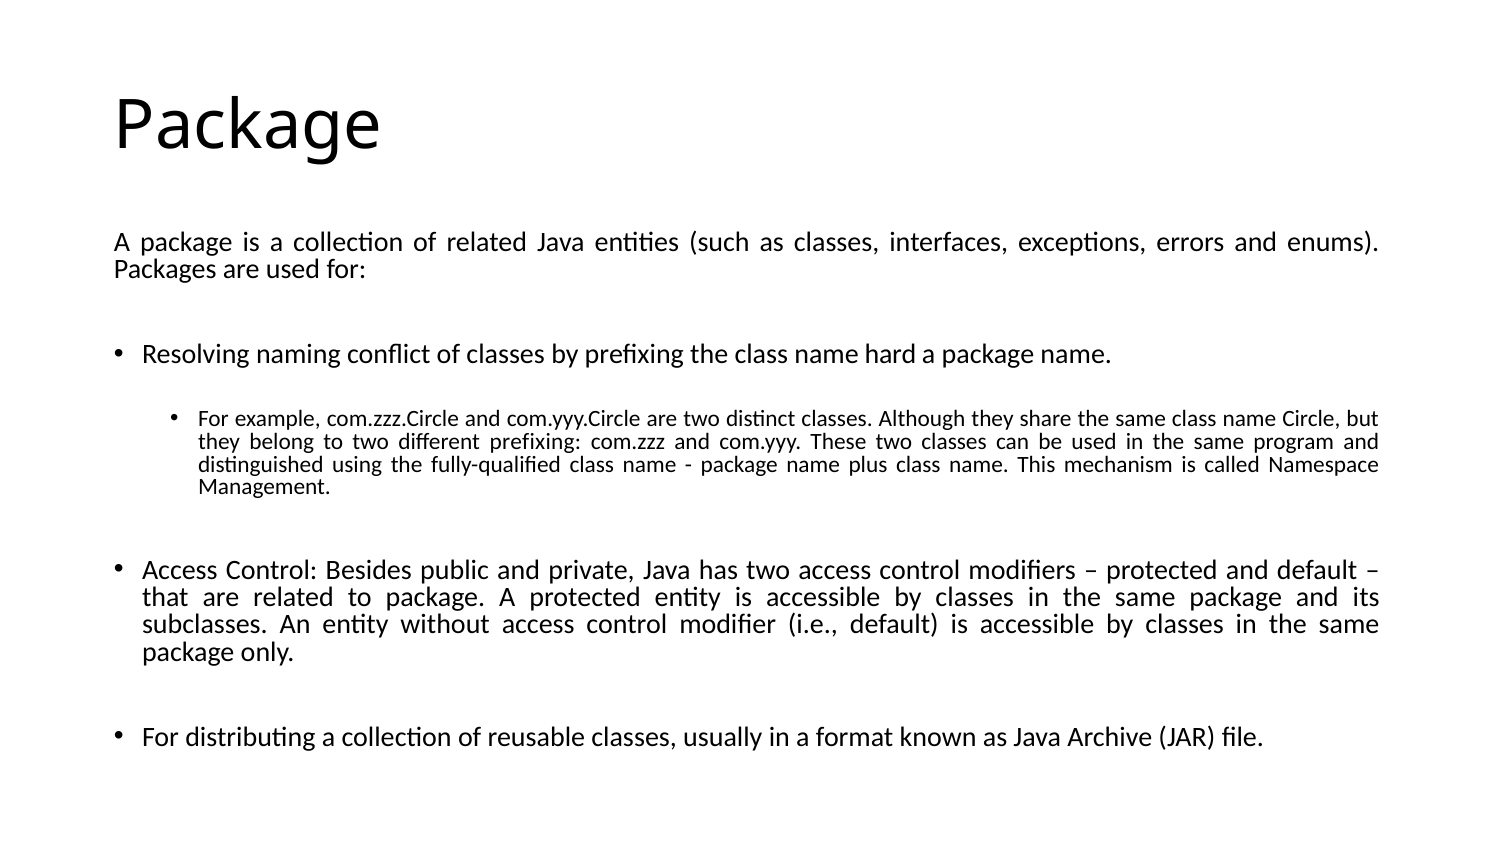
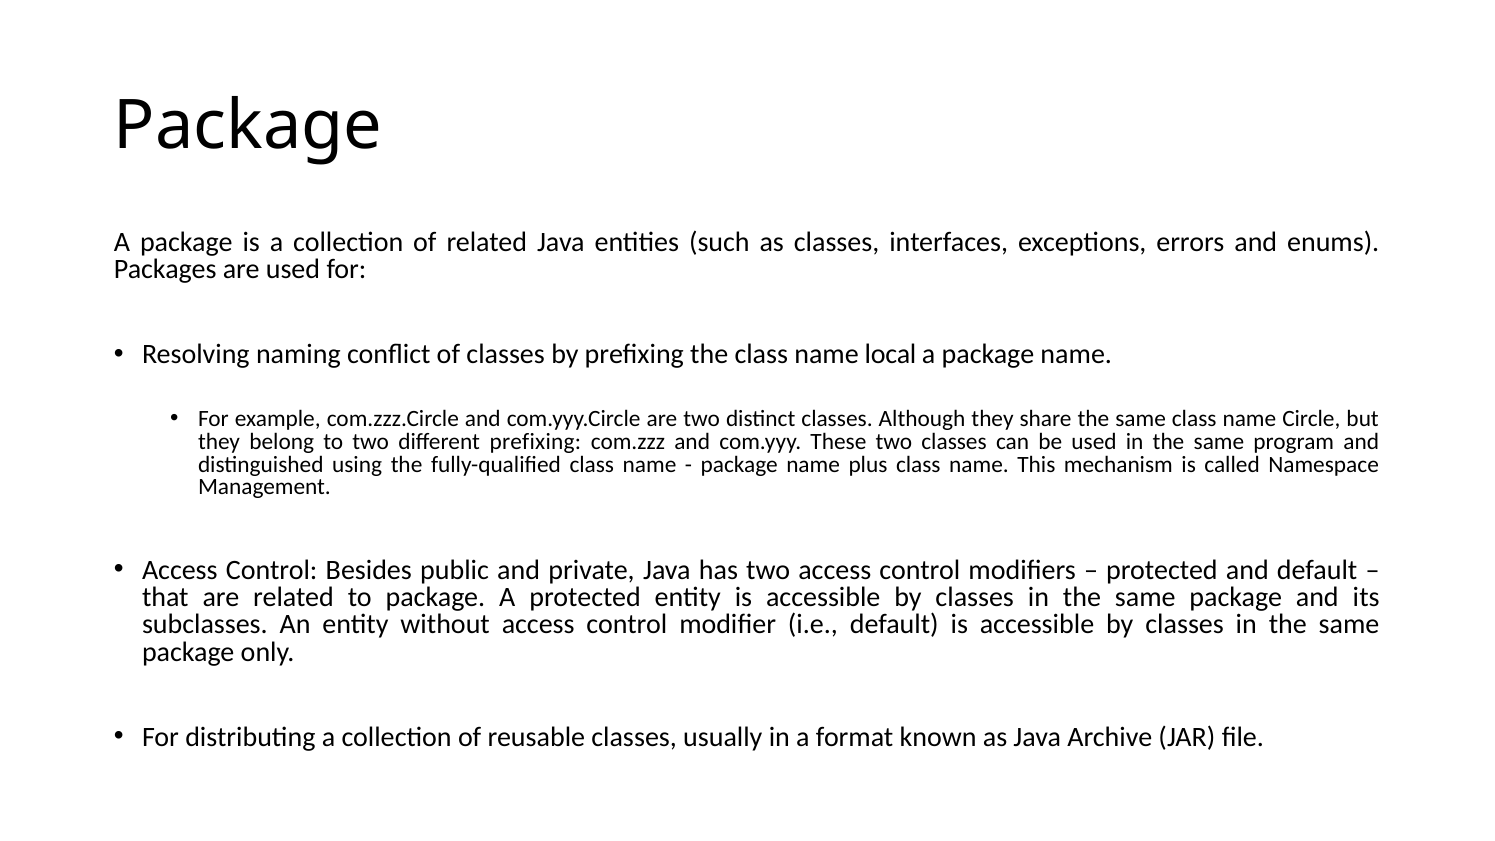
hard: hard -> local
